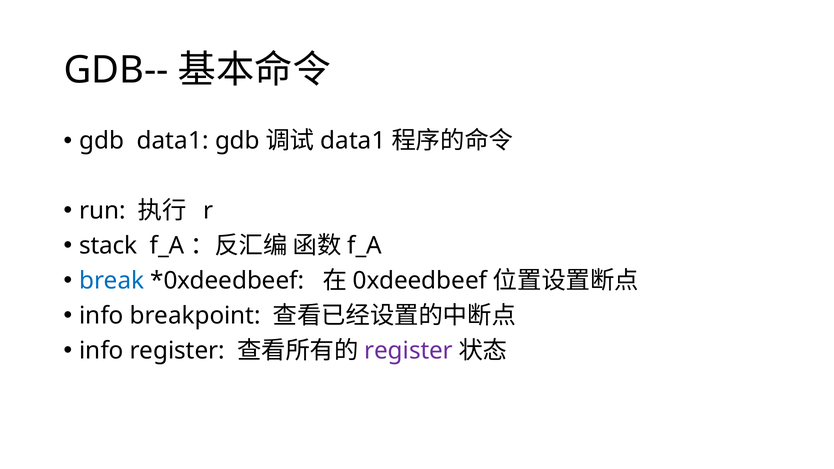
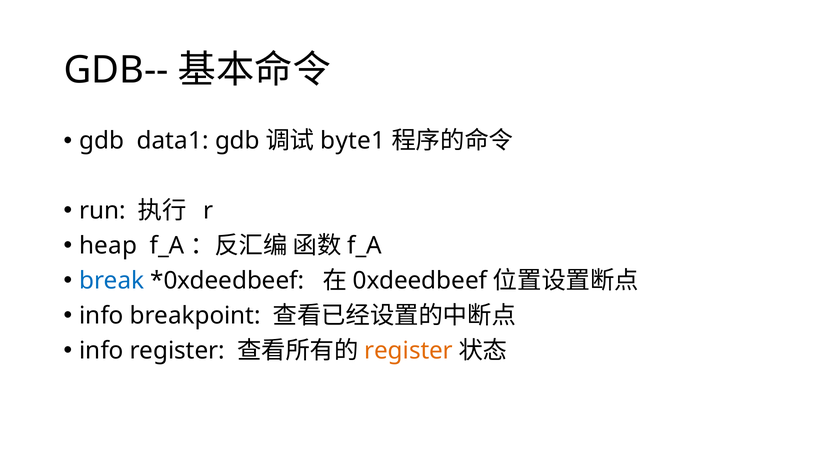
data1 at (353, 141): data1 -> byte1
stack: stack -> heap
register at (409, 351) colour: purple -> orange
